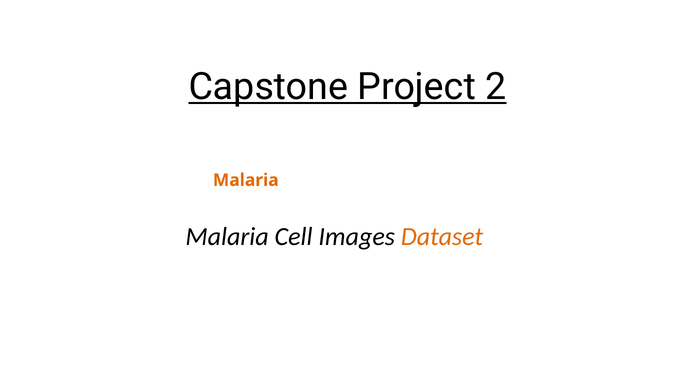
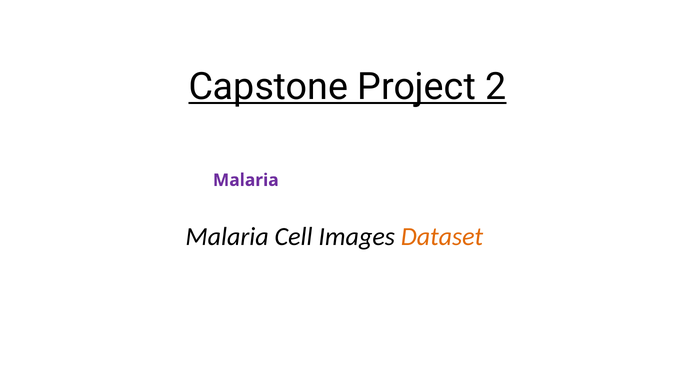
Malaria at (246, 180) colour: orange -> purple
